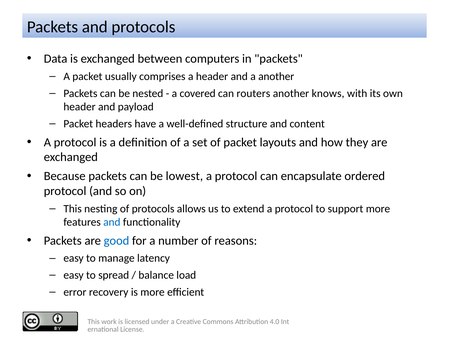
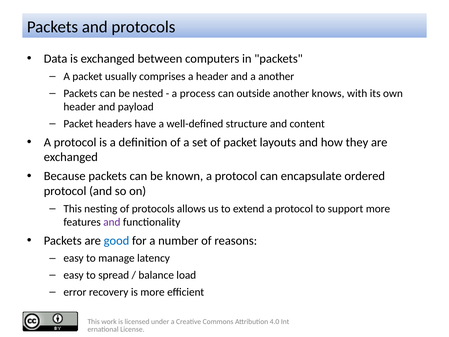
covered: covered -> process
routers: routers -> outside
lowest: lowest -> known
and at (112, 222) colour: blue -> purple
